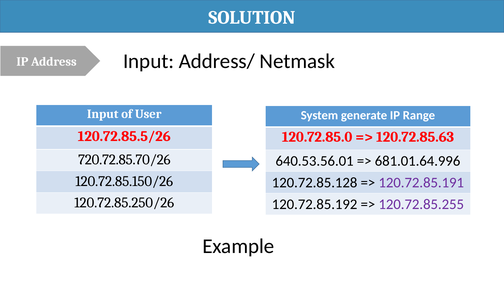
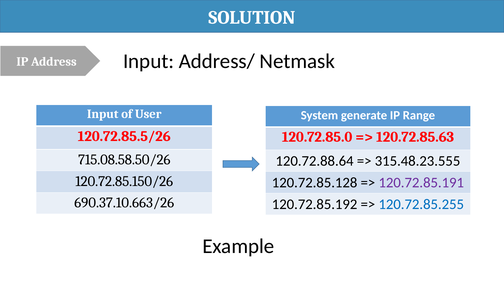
720.72.85.70/26: 720.72.85.70/26 -> 715.08.58.50/26
640.53.56.01: 640.53.56.01 -> 120.72.88.64
681.01.64.996: 681.01.64.996 -> 315.48.23.555
120.72.85.250/26: 120.72.85.250/26 -> 690.37.10.663/26
120.72.85.255 colour: purple -> blue
